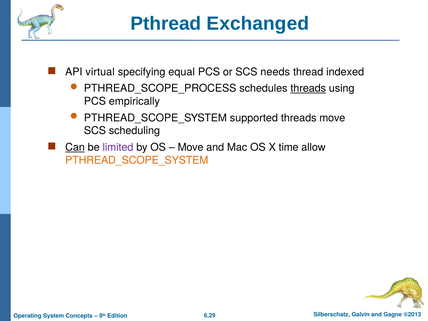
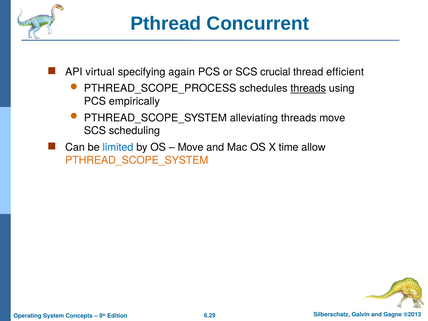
Exchanged: Exchanged -> Concurrent
equal: equal -> again
needs: needs -> crucial
indexed: indexed -> efficient
supported: supported -> alleviating
Can underline: present -> none
limited colour: purple -> blue
